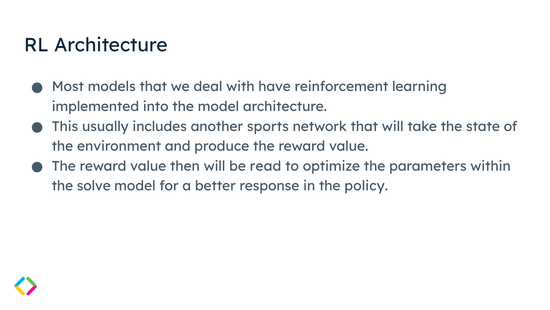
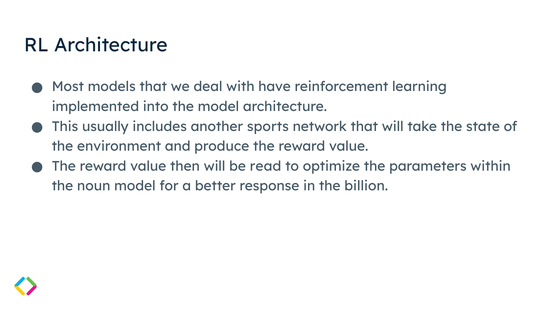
solve: solve -> noun
policy: policy -> billion
